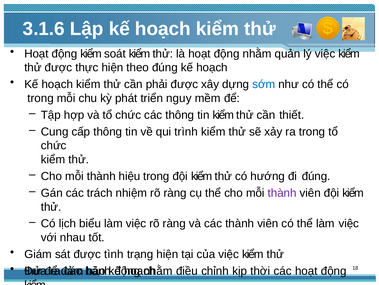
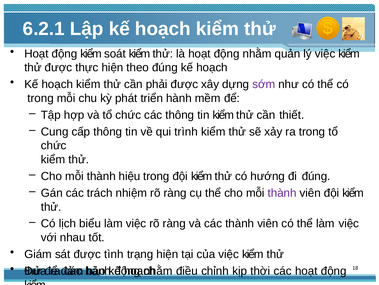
3.1.6: 3.1.6 -> 6.2.1
sớm colour: blue -> purple
triển nguy: nguy -> hành
